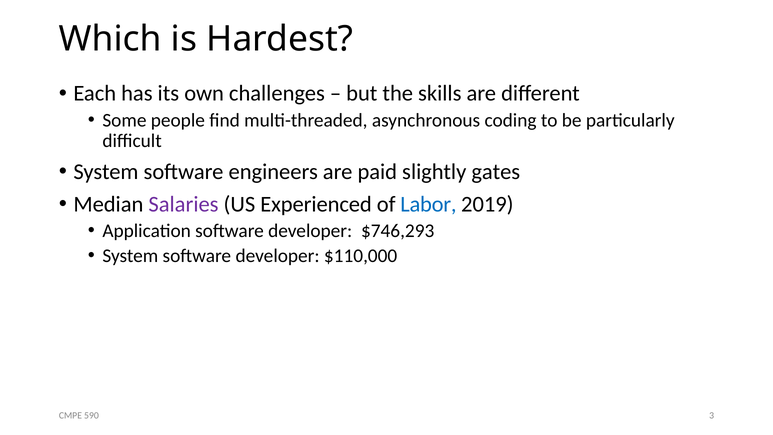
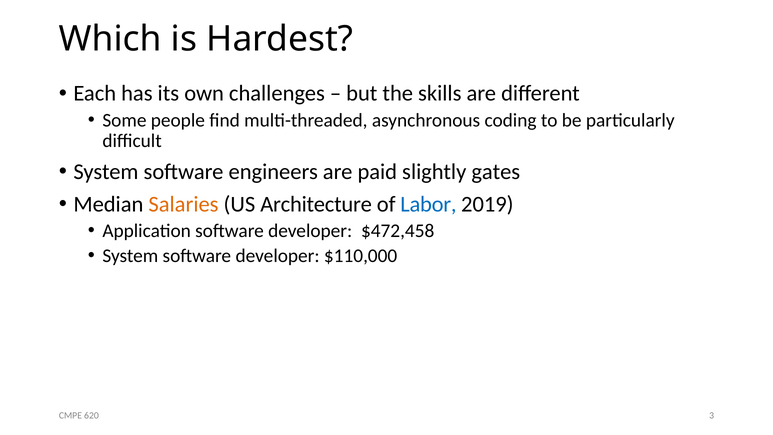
Salaries colour: purple -> orange
Experienced: Experienced -> Architecture
$746,293: $746,293 -> $472,458
590: 590 -> 620
